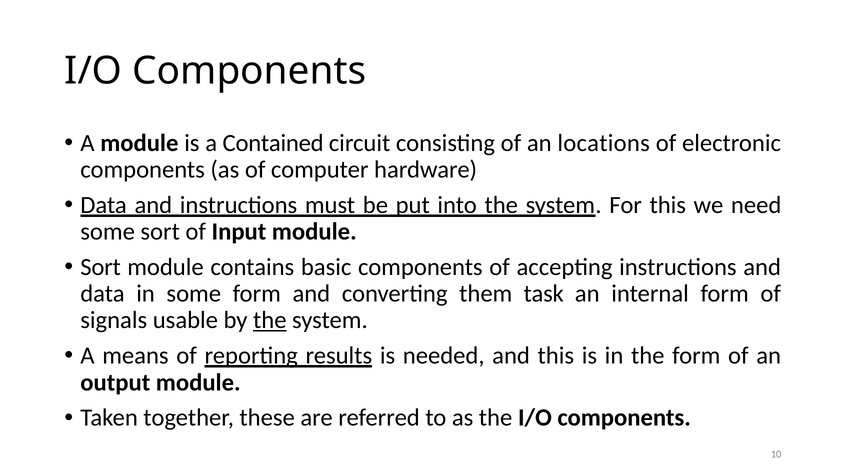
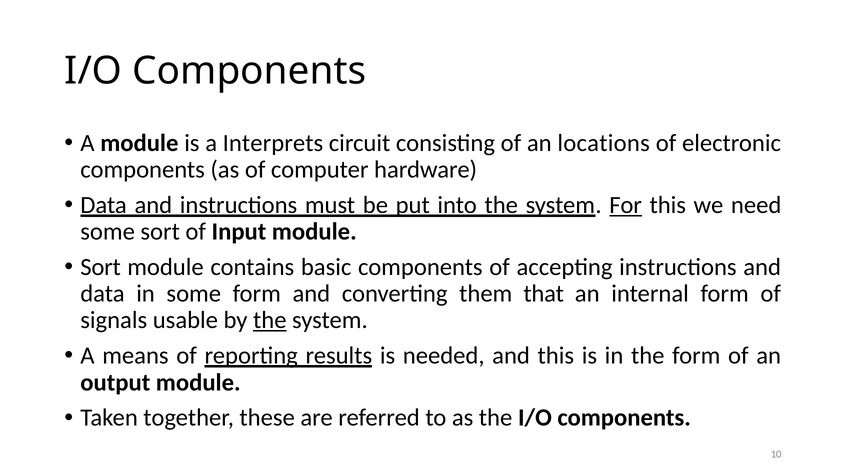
Contained: Contained -> Interprets
For underline: none -> present
task: task -> that
